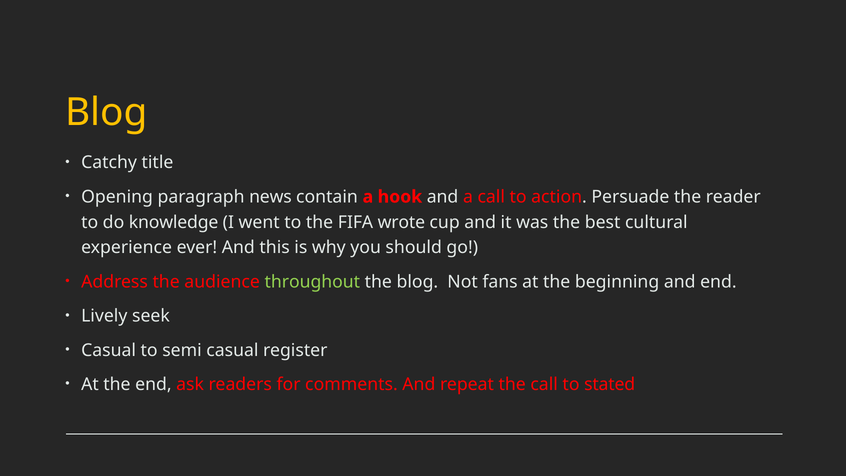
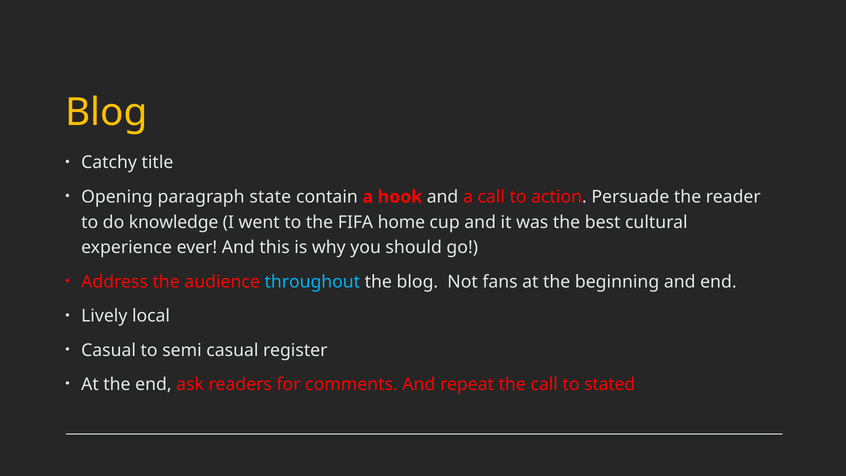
news: news -> state
wrote: wrote -> home
throughout colour: light green -> light blue
seek: seek -> local
